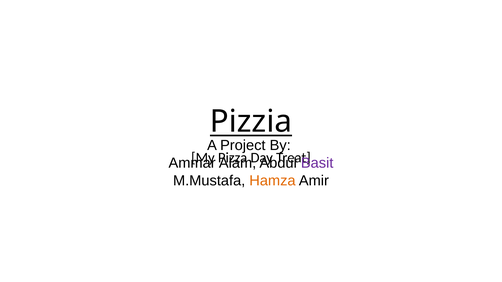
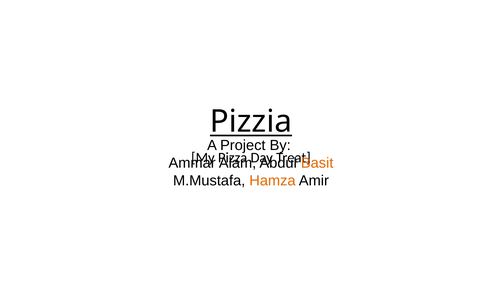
Basit colour: purple -> orange
